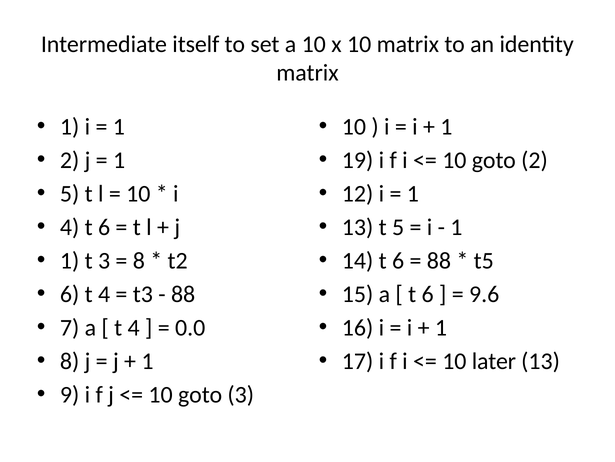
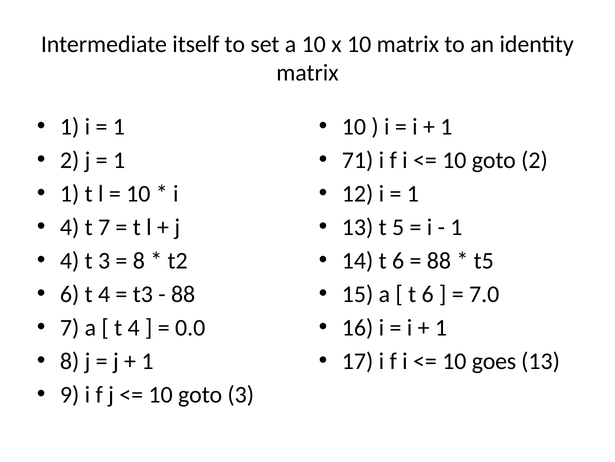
19: 19 -> 71
5 at (70, 194): 5 -> 1
4 t 6: 6 -> 7
1 at (70, 260): 1 -> 4
9.6: 9.6 -> 7.0
later: later -> goes
